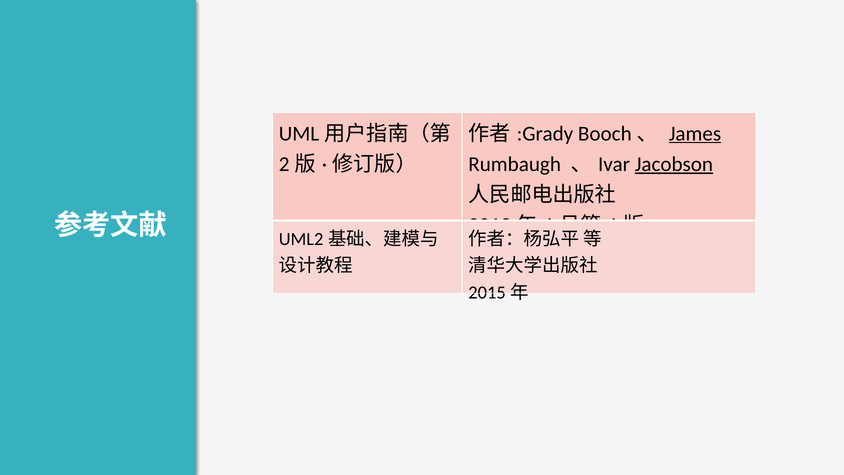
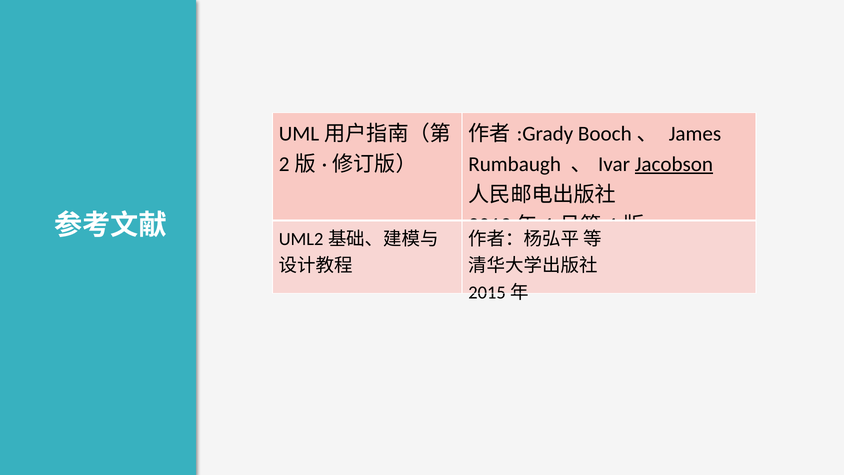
James underline: present -> none
